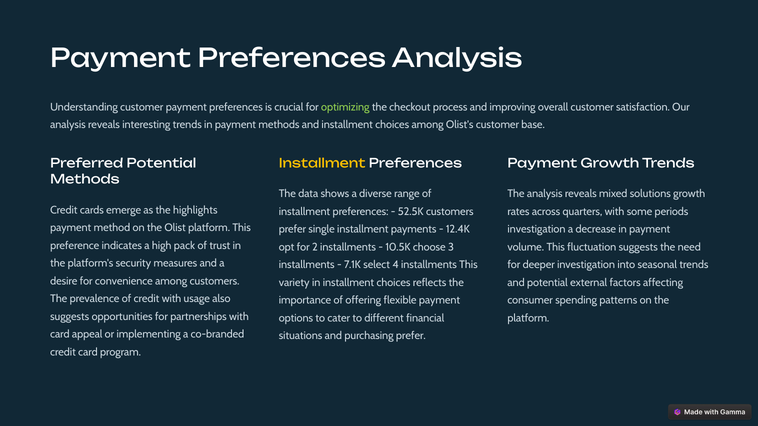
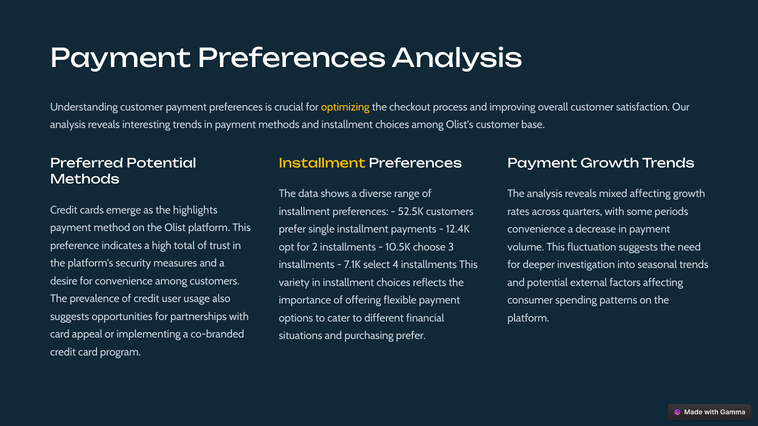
optimizing colour: light green -> yellow
mixed solutions: solutions -> affecting
investigation at (536, 229): investigation -> convenience
pack: pack -> total
credit with: with -> user
